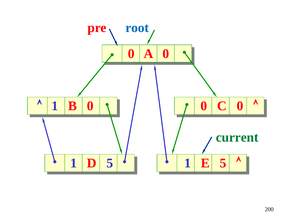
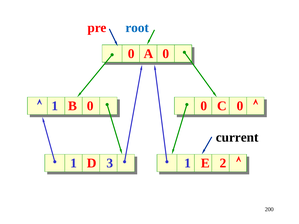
current colour: green -> black
D 5: 5 -> 3
E 5: 5 -> 2
